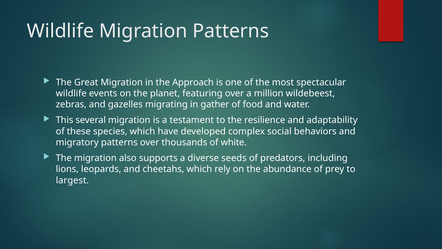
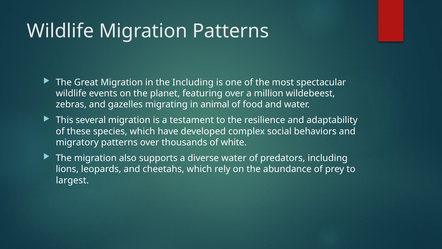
the Approach: Approach -> Including
gather: gather -> animal
diverse seeds: seeds -> water
